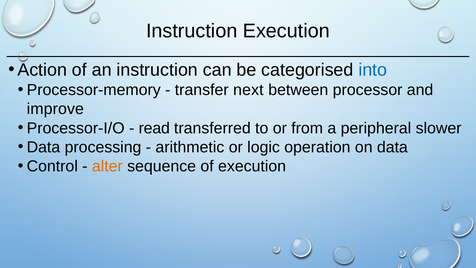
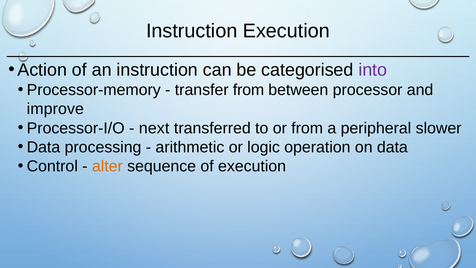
into colour: blue -> purple
transfer next: next -> from
read: read -> next
